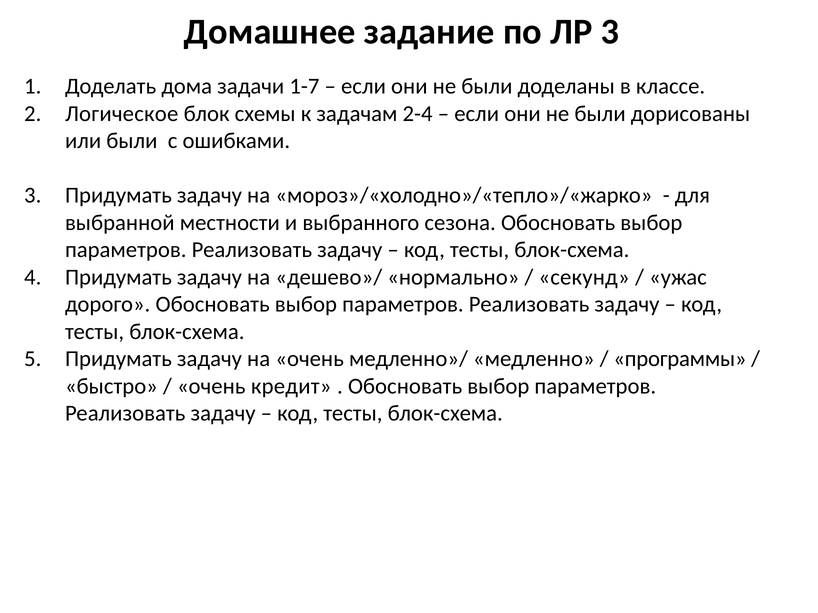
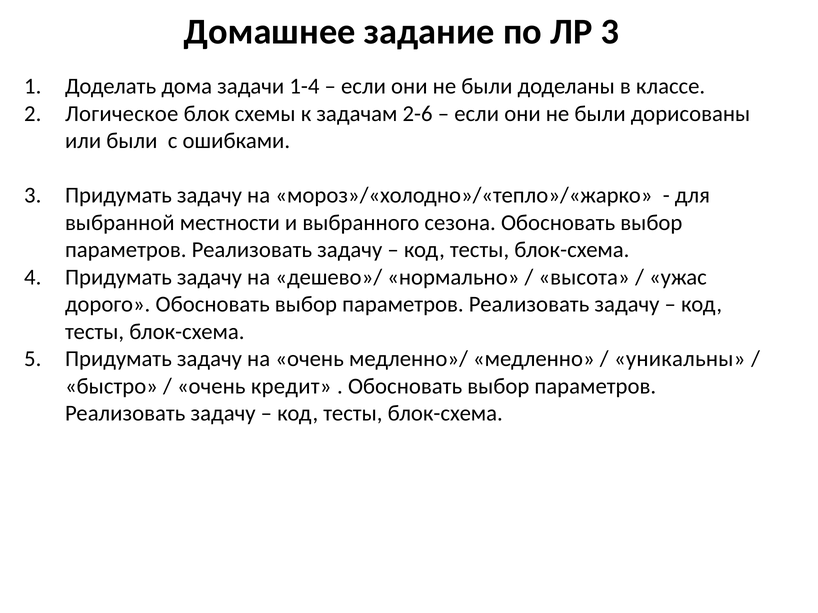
1-7: 1-7 -> 1-4
2-4: 2-4 -> 2-6
секунд: секунд -> высота
программы: программы -> уникальны
